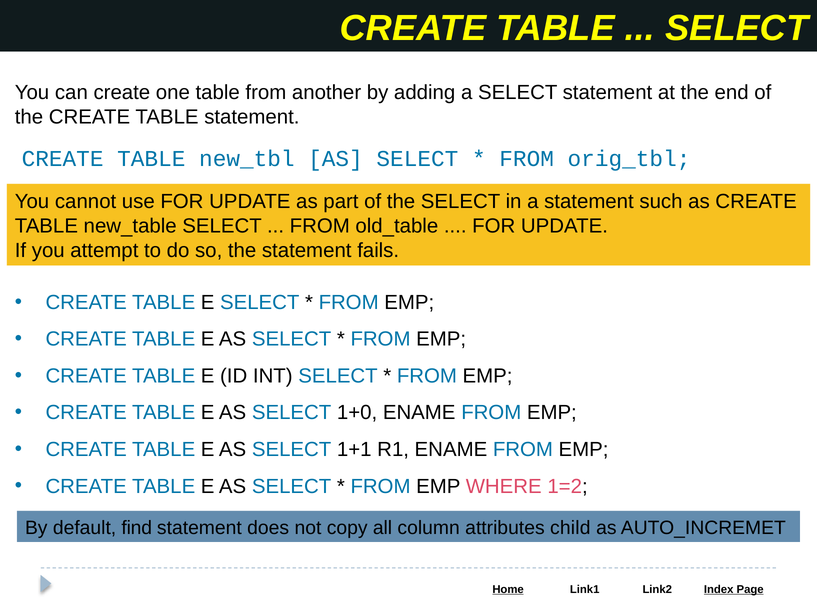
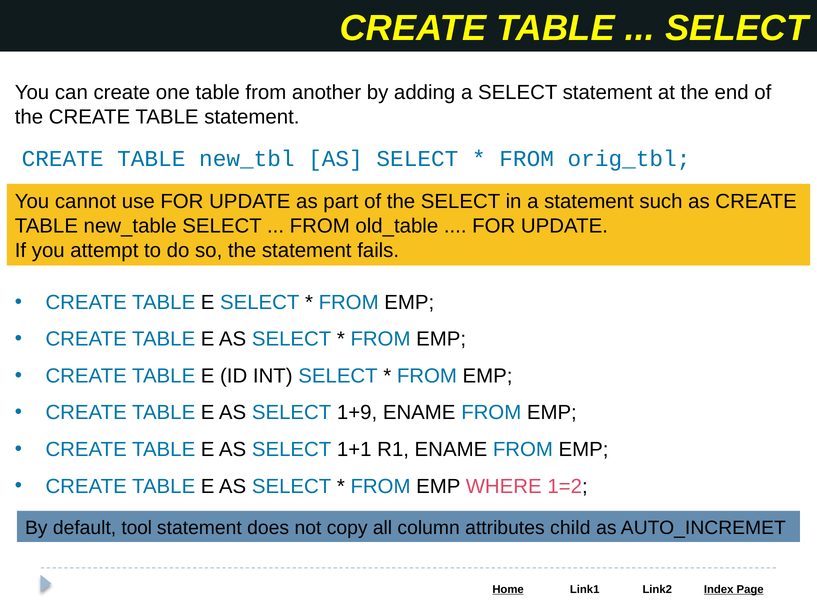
1+0: 1+0 -> 1+9
find: find -> tool
